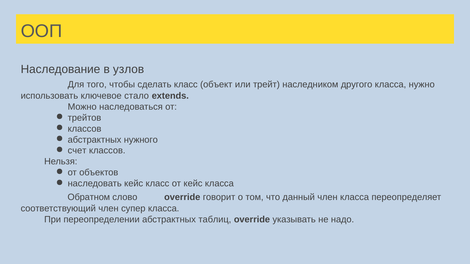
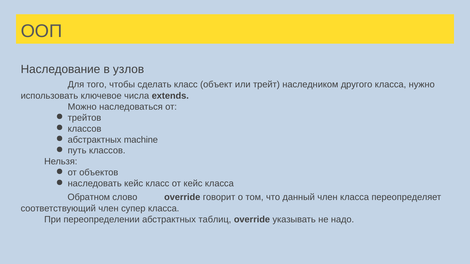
стало: стало -> числа
нужного: нужного -> machine
счет: счет -> путь
